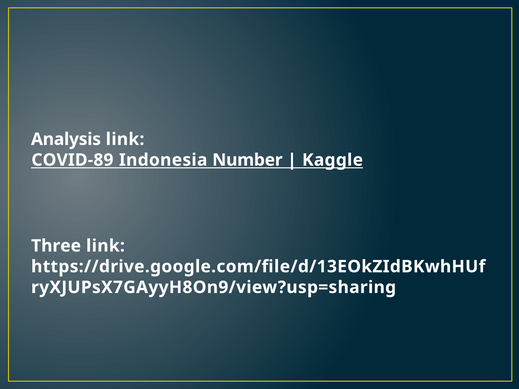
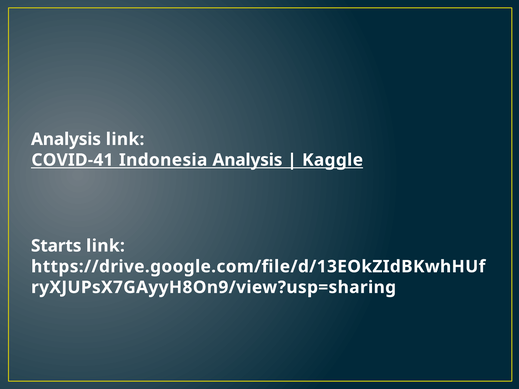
COVID-89: COVID-89 -> COVID-41
Indonesia Number: Number -> Analysis
Three: Three -> Starts
